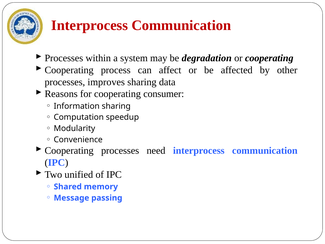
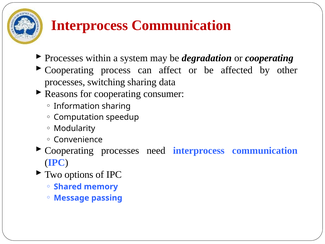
improves: improves -> switching
unified: unified -> options
